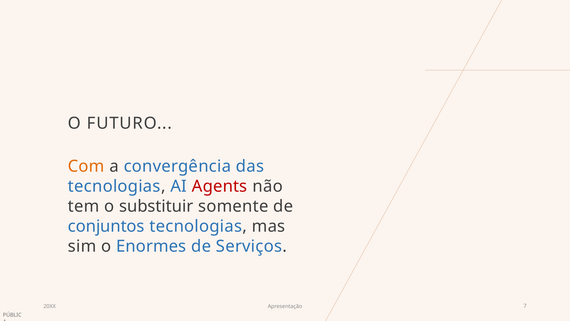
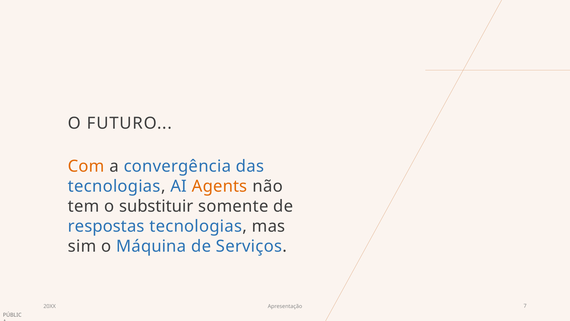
Agents colour: red -> orange
conjuntos: conjuntos -> respostas
Enormes: Enormes -> Máquina
